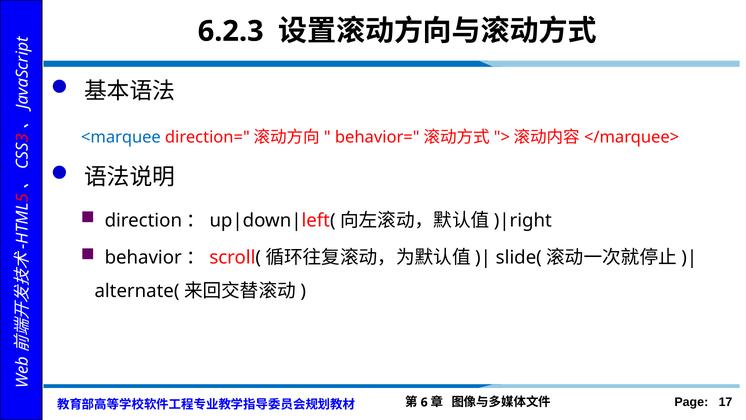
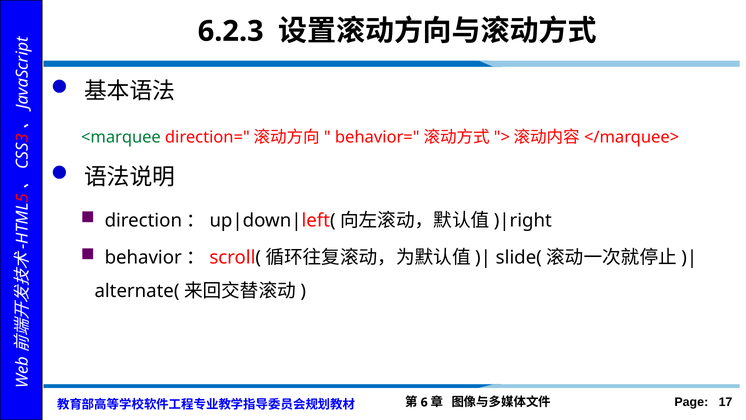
<marquee colour: blue -> green
